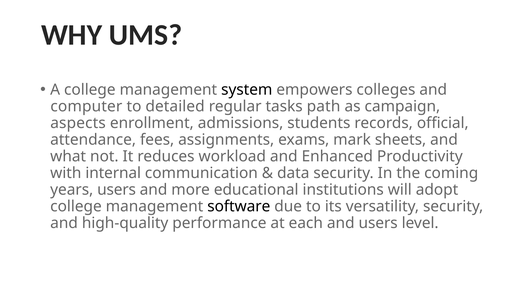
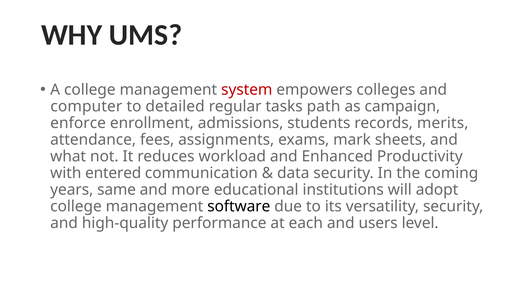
system colour: black -> red
aspects: aspects -> enforce
official: official -> merits
internal: internal -> entered
years users: users -> same
